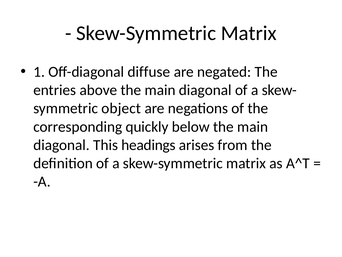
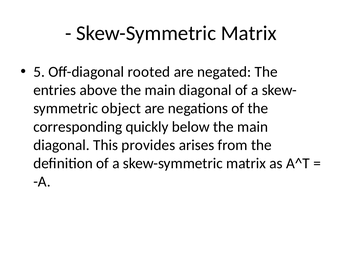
1: 1 -> 5
diffuse: diffuse -> rooted
headings: headings -> provides
